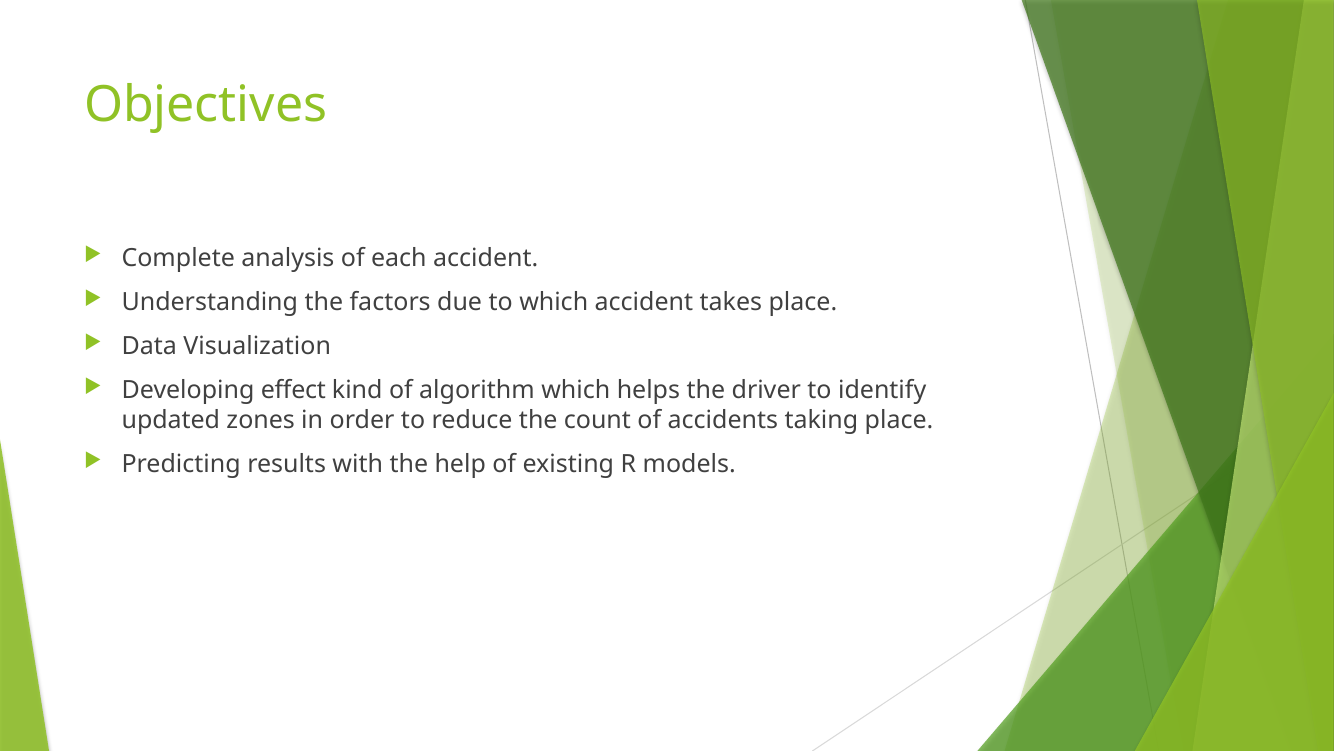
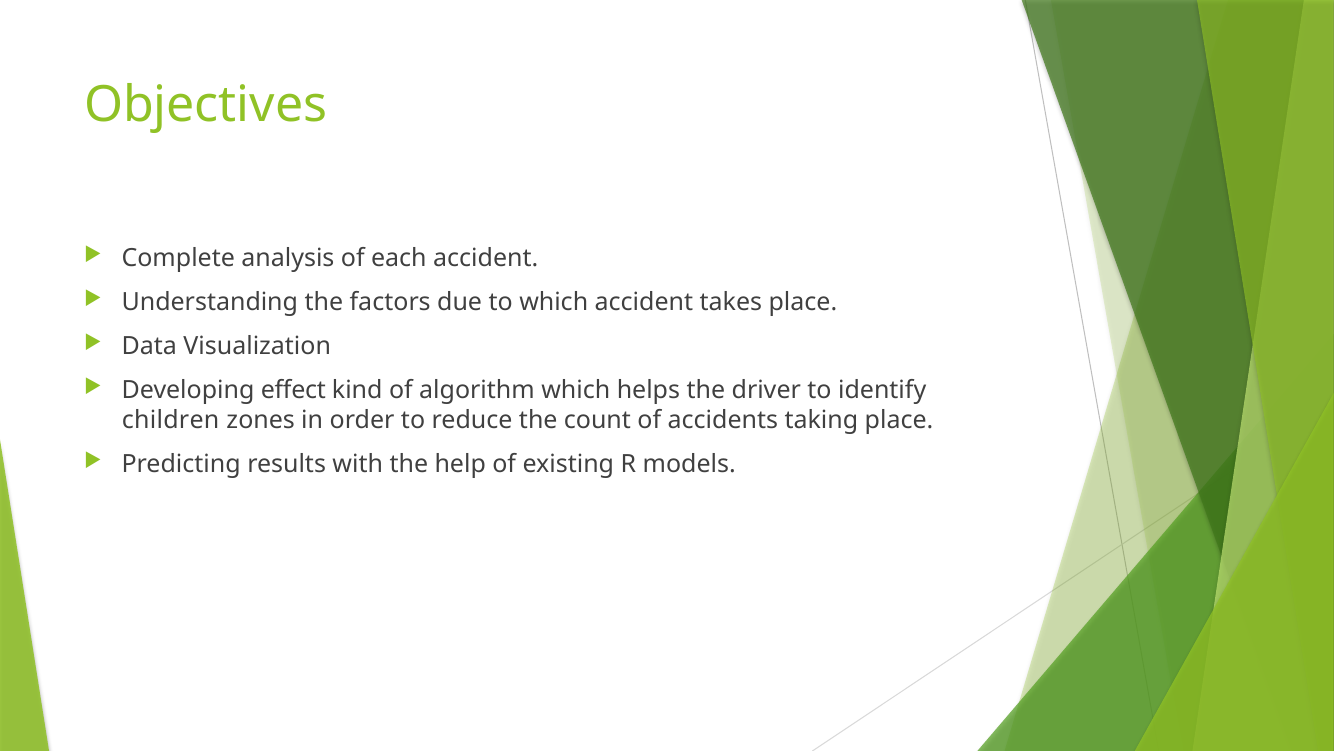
updated: updated -> children
